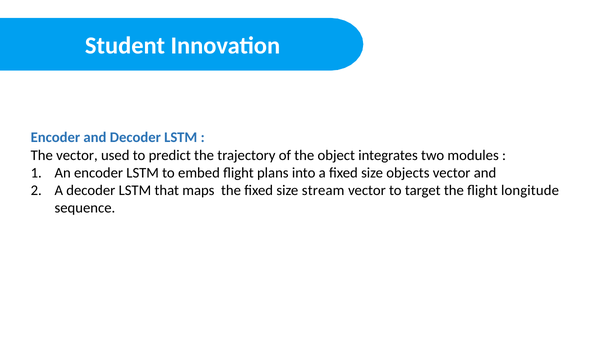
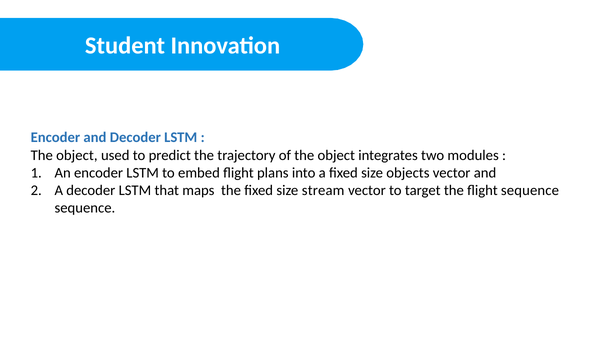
vector at (77, 155): vector -> object
flight longitude: longitude -> sequence
